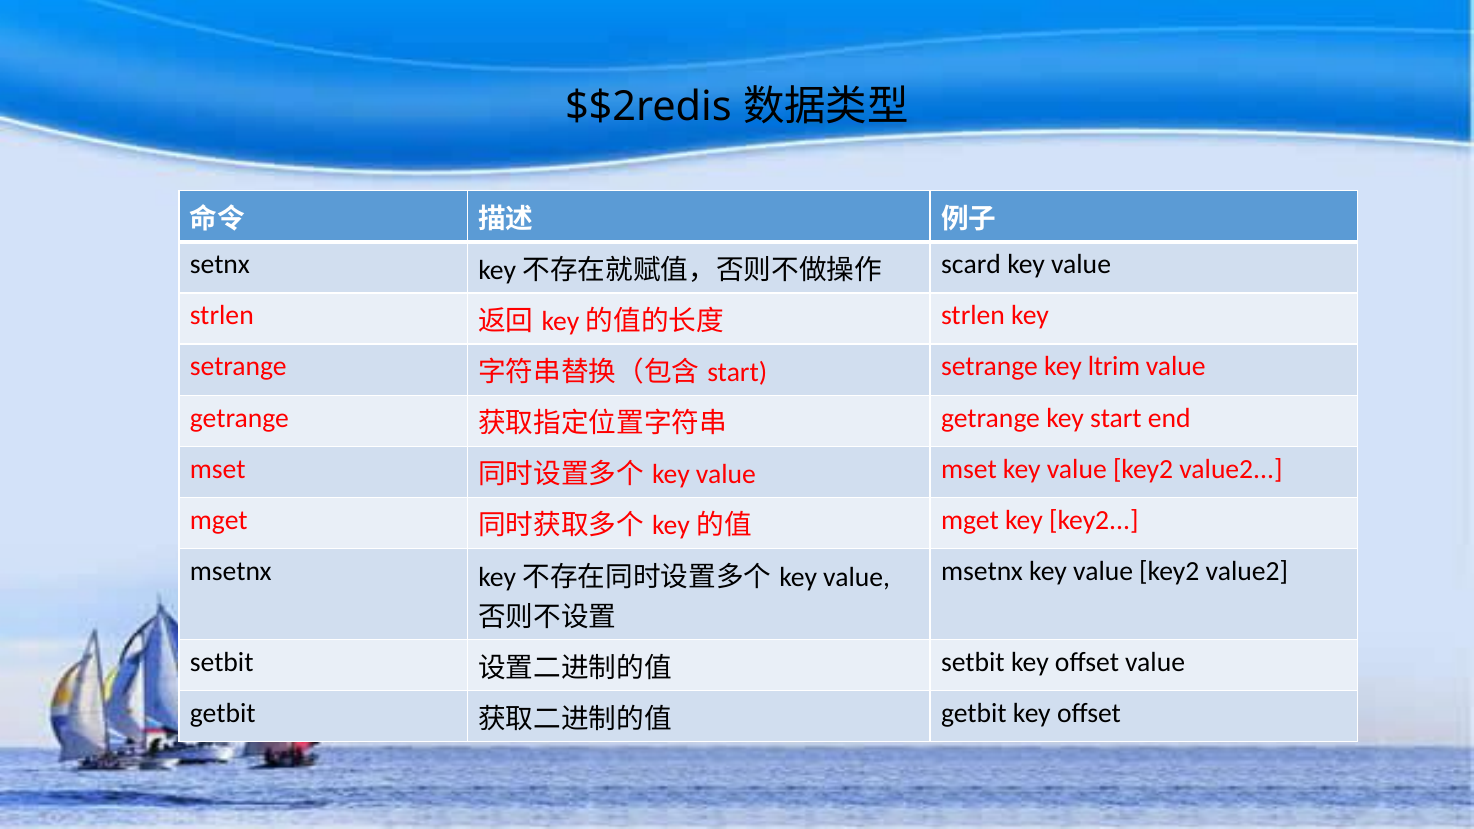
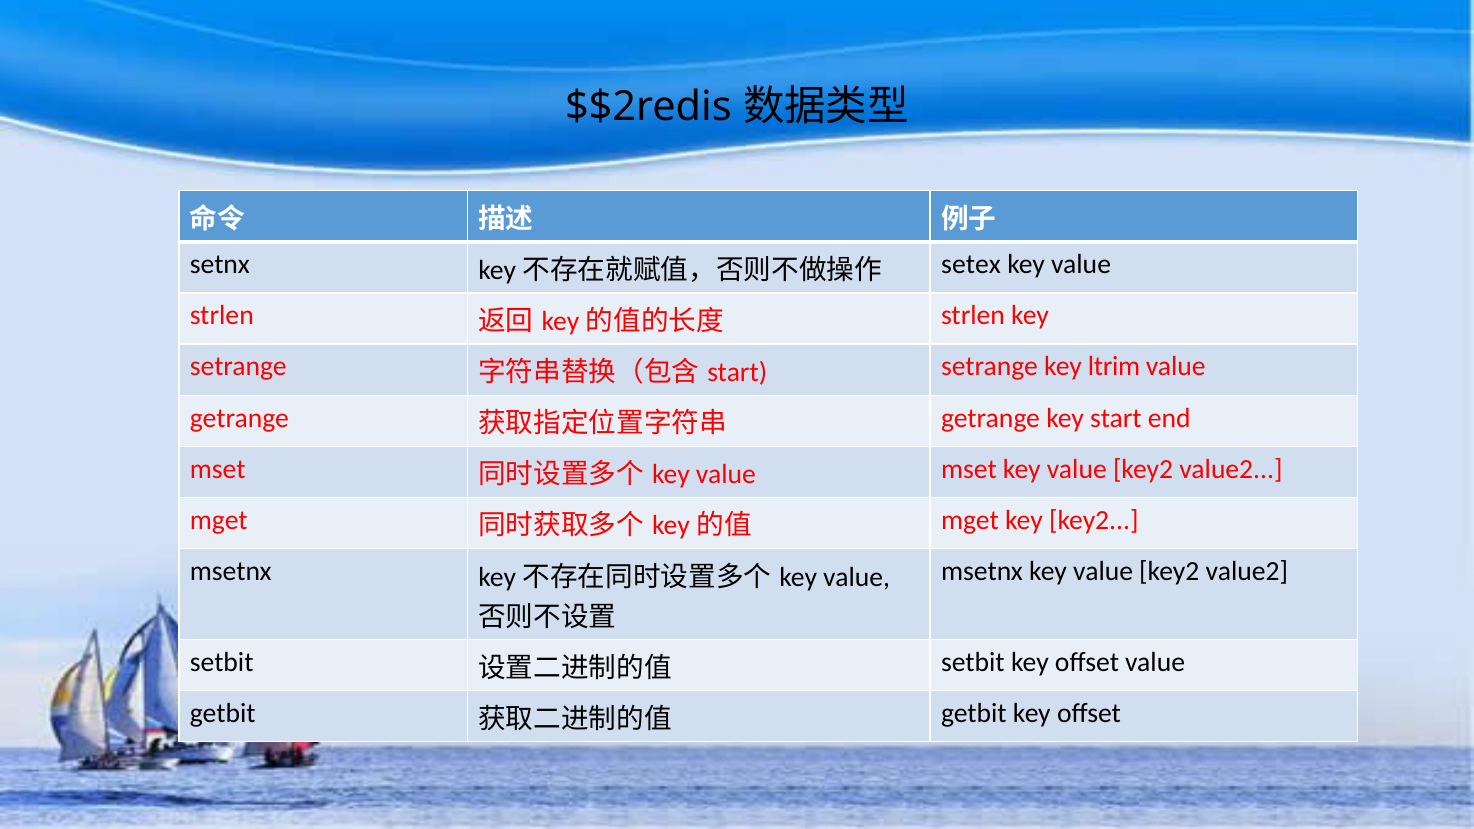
scard: scard -> setex
